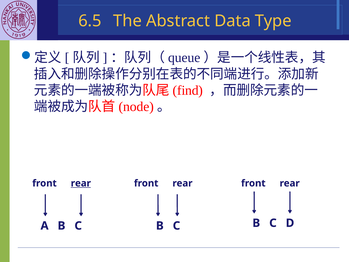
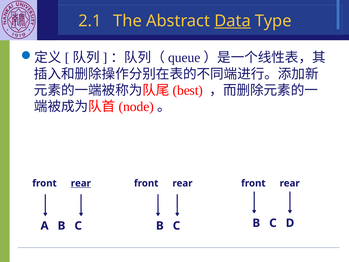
6.5: 6.5 -> 2.1
Data underline: none -> present
find: find -> best
